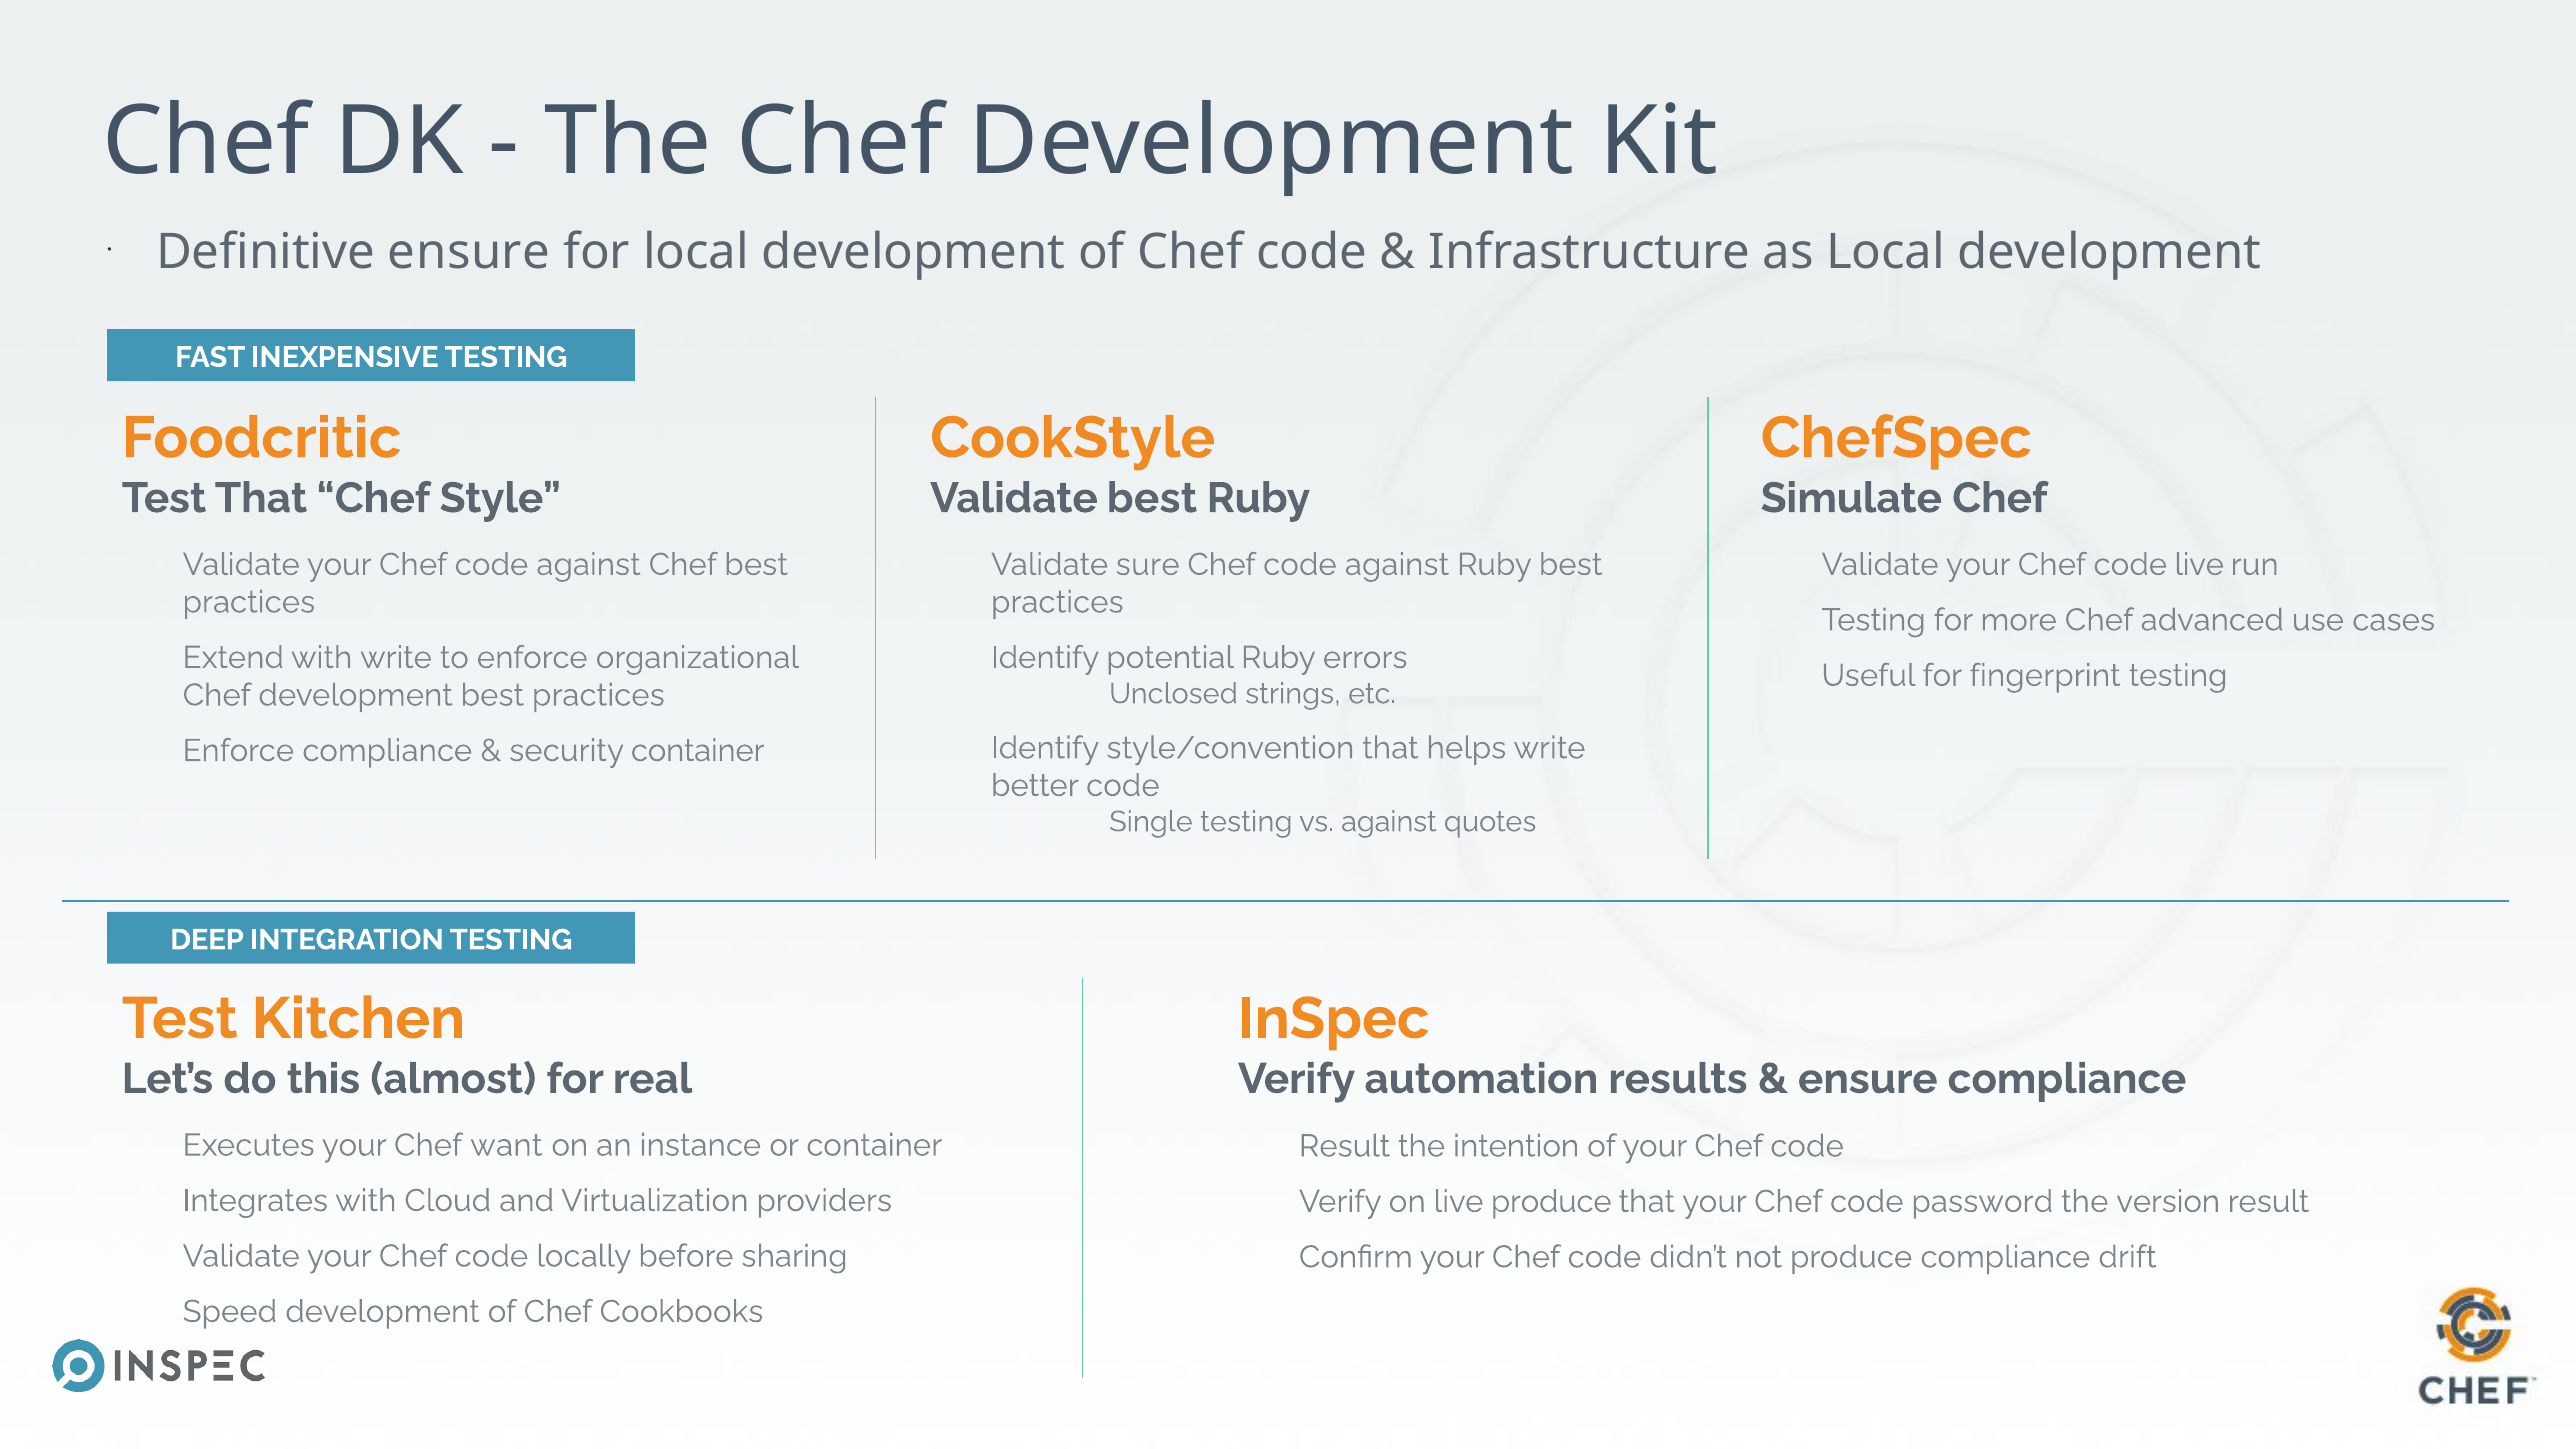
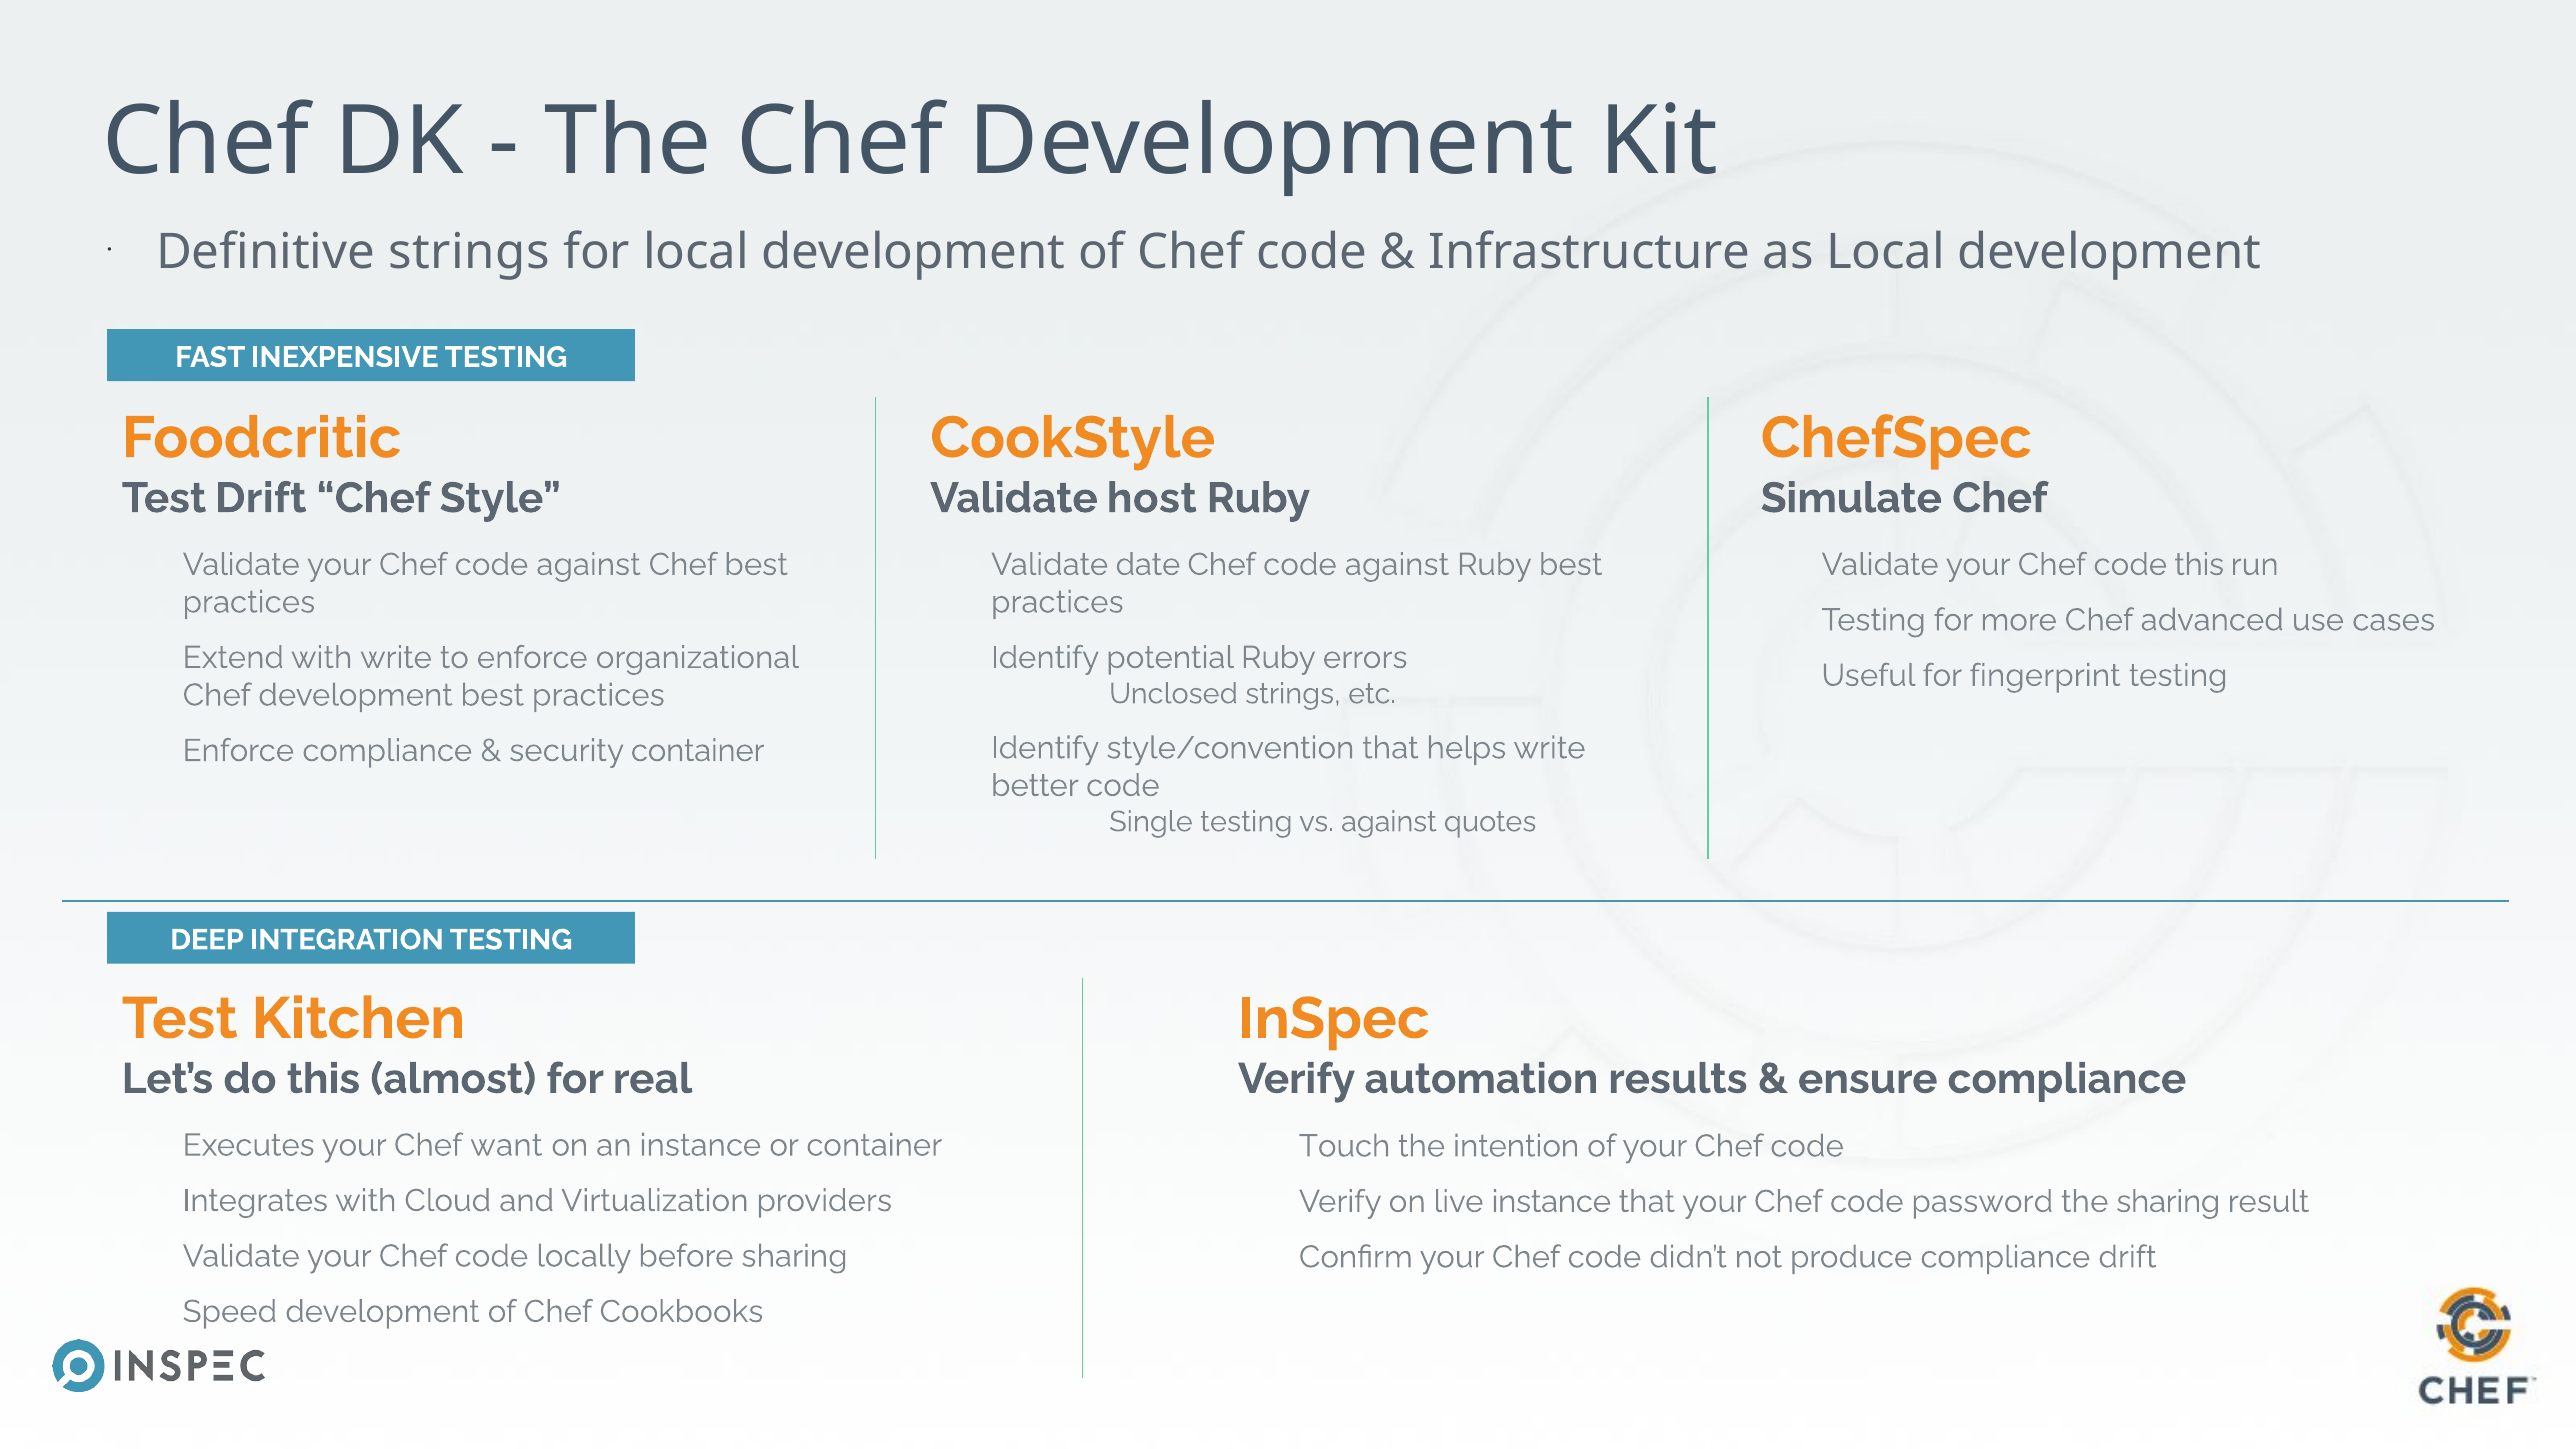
Definitive ensure: ensure -> strings
Test That: That -> Drift
Validate best: best -> host
sure: sure -> date
code live: live -> this
Result at (1345, 1146): Result -> Touch
live produce: produce -> instance
the version: version -> sharing
